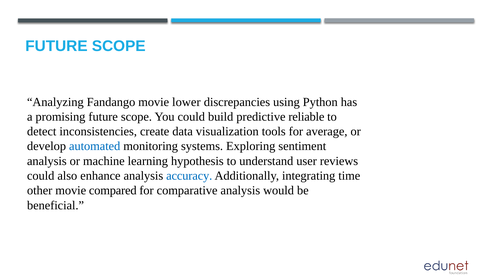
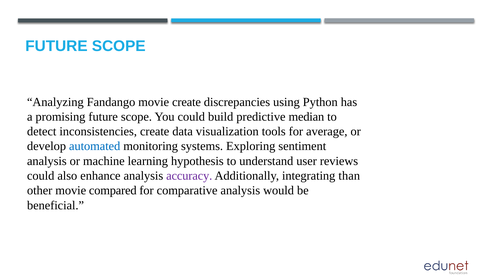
movie lower: lower -> create
reliable: reliable -> median
accuracy colour: blue -> purple
time: time -> than
